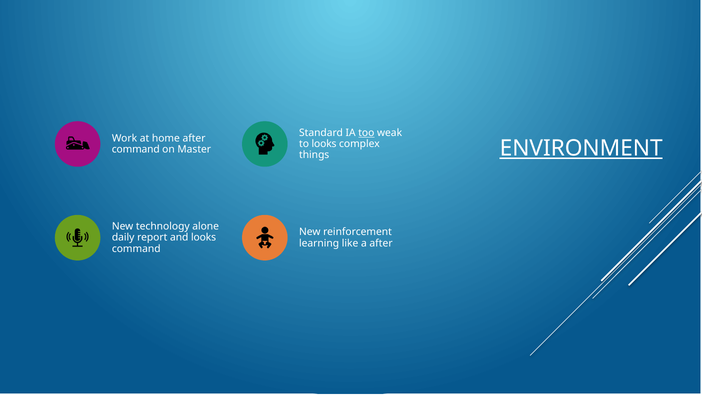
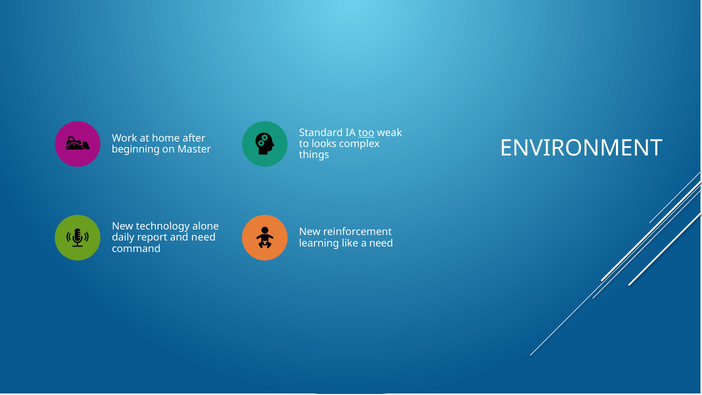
ENVIRONMENT underline: present -> none
command at (136, 149): command -> beginning
and looks: looks -> need
a after: after -> need
